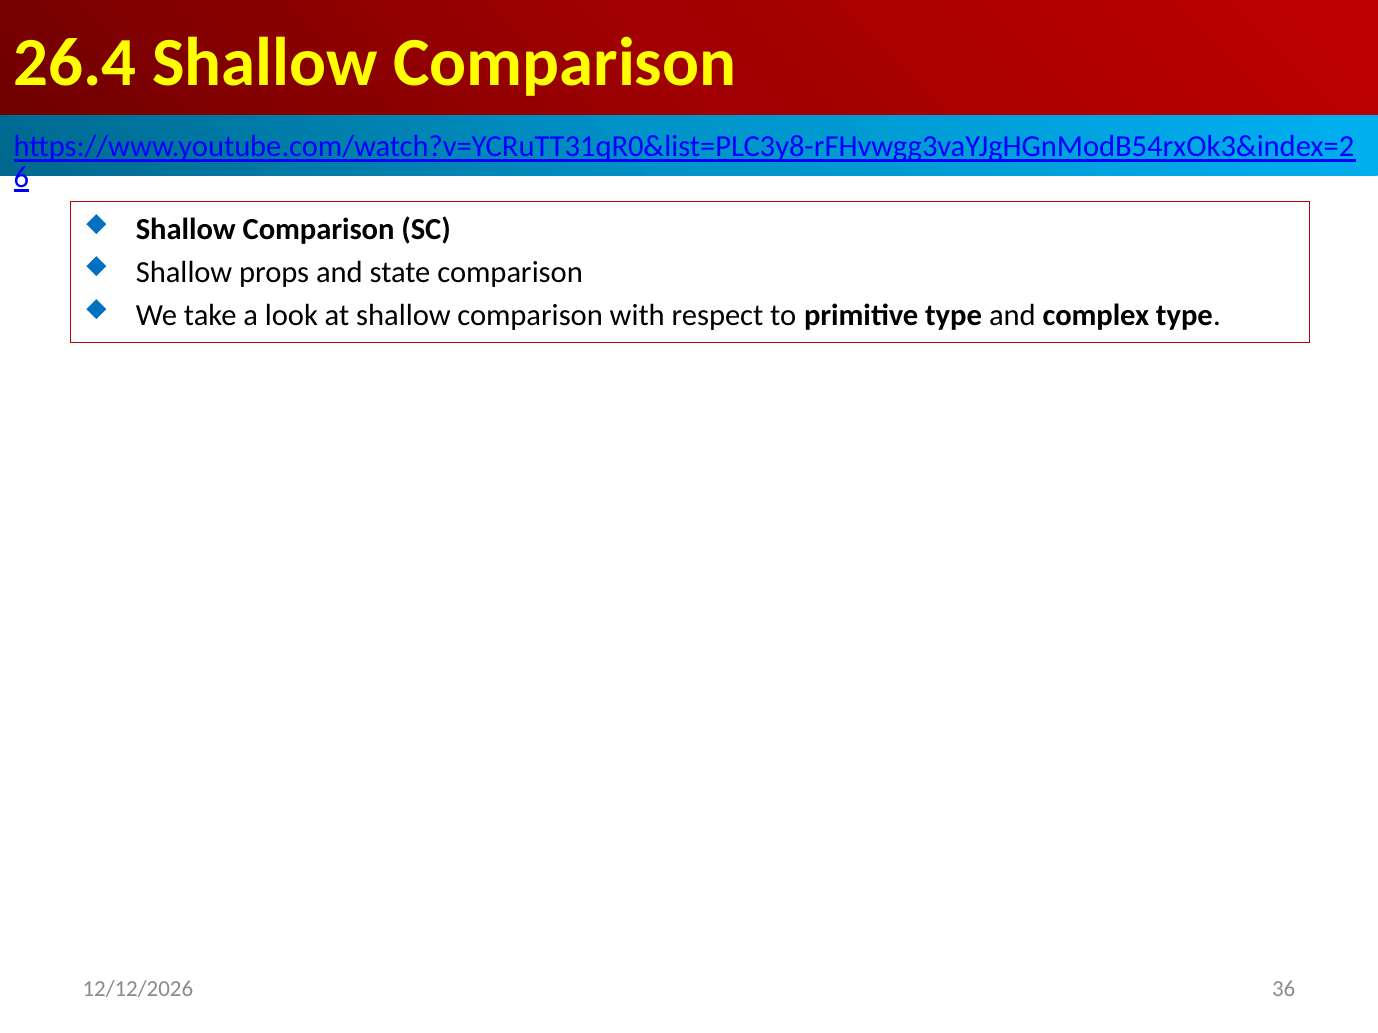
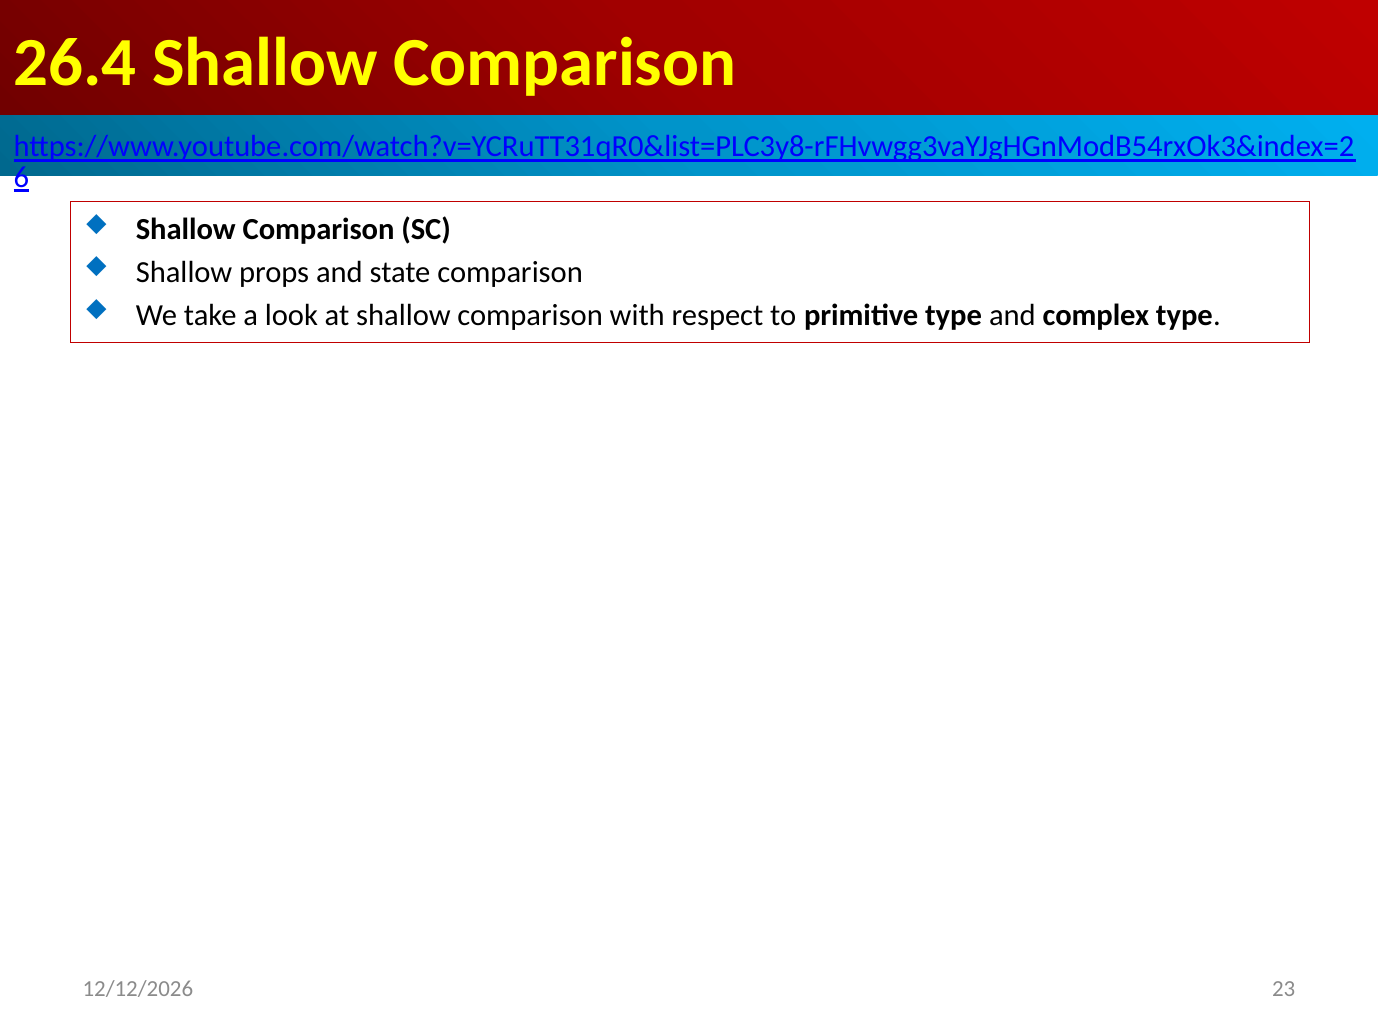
36: 36 -> 23
